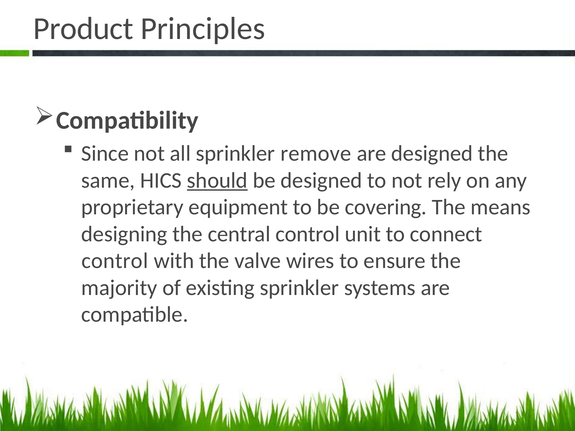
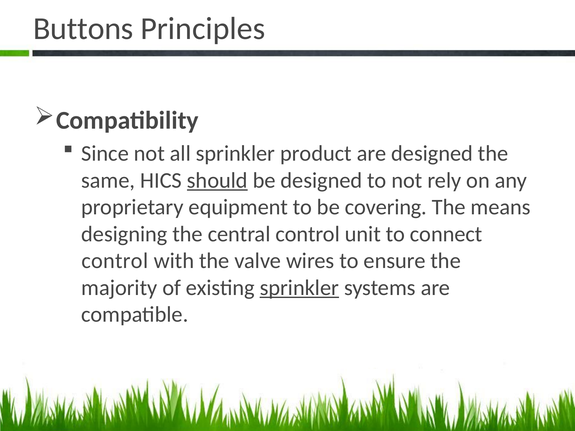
Product: Product -> Buttons
remove: remove -> product
sprinkler at (299, 288) underline: none -> present
